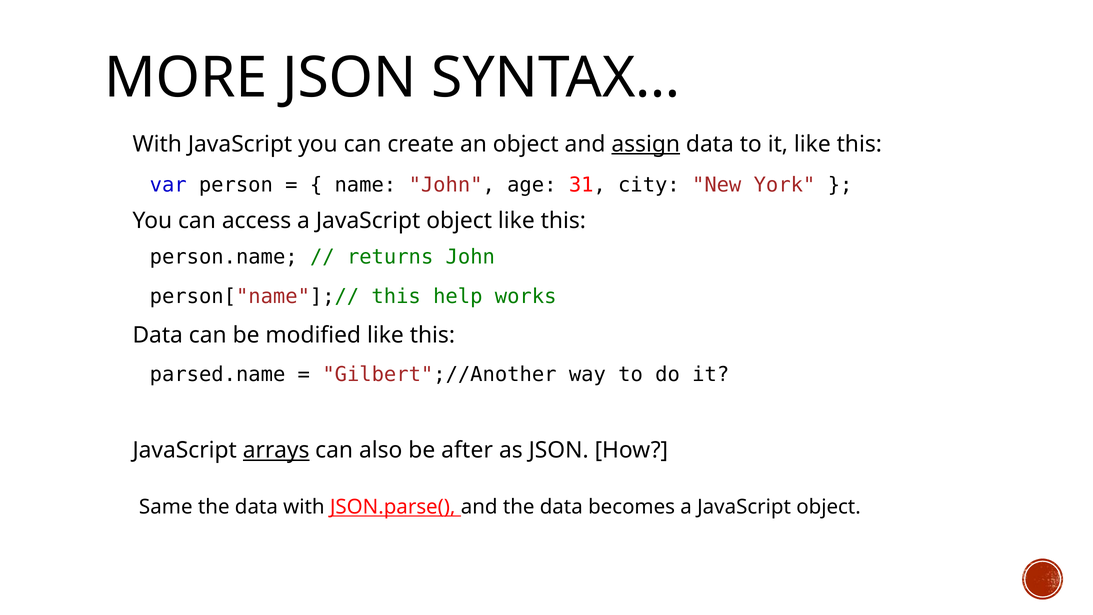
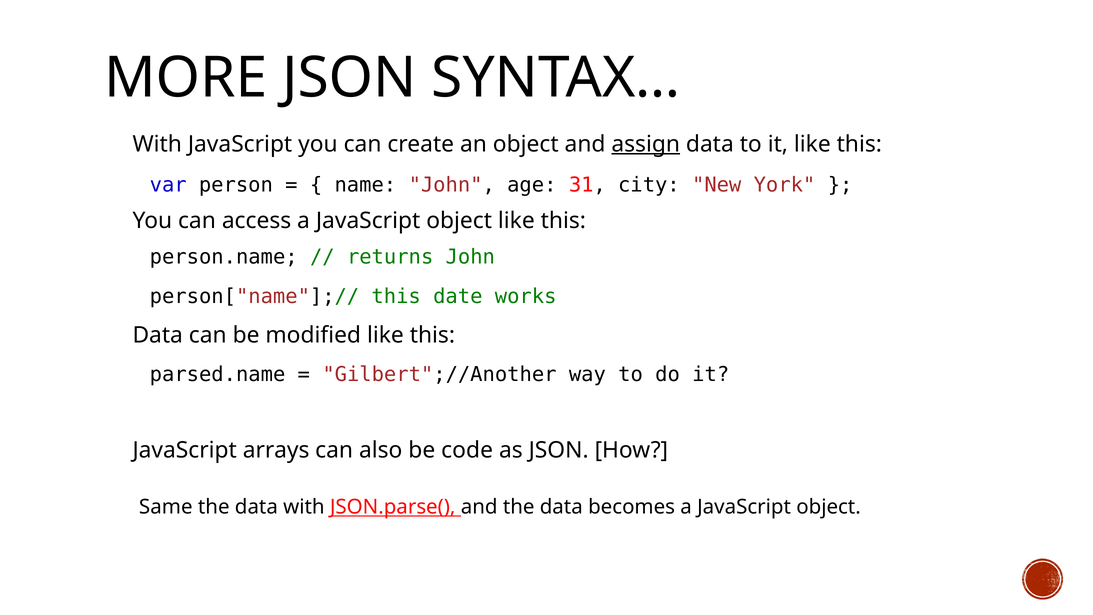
help: help -> date
arrays underline: present -> none
after: after -> code
